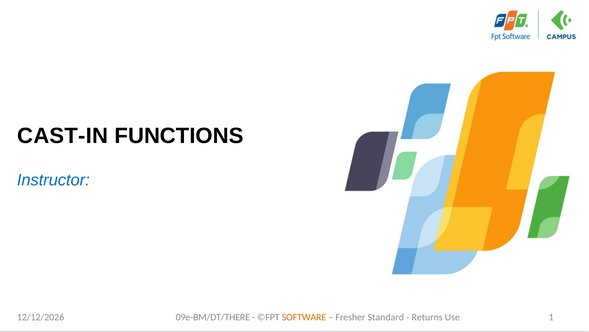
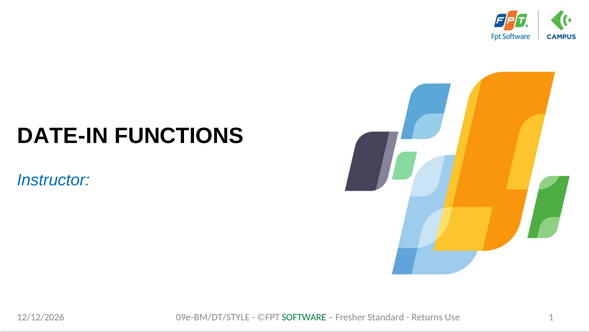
CAST-IN: CAST-IN -> DATE-IN
09e-BM/DT/THERE: 09e-BM/DT/THERE -> 09e-BM/DT/STYLE
SOFTWARE colour: orange -> green
